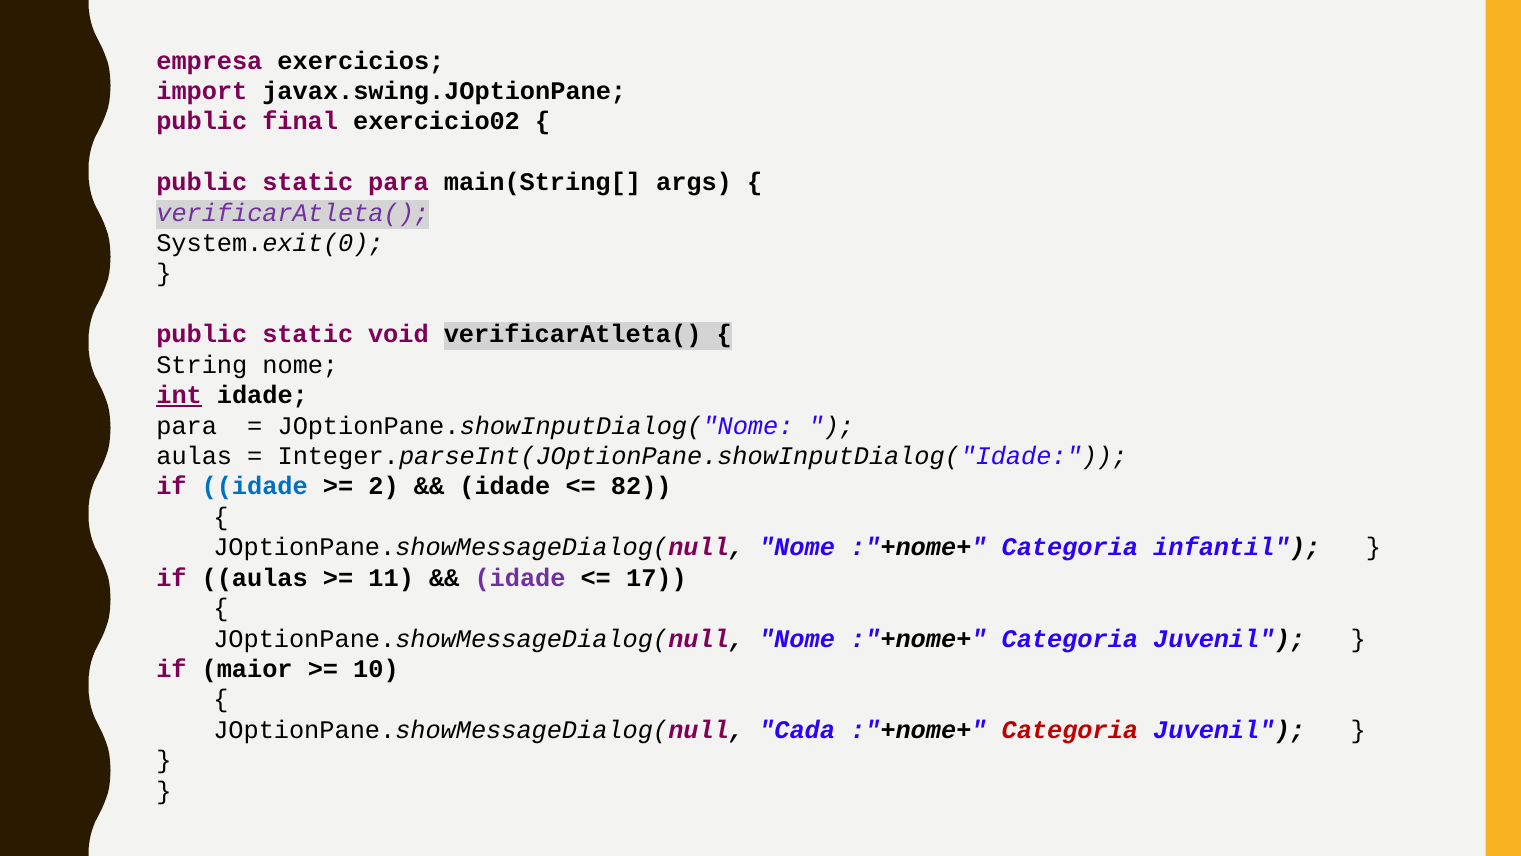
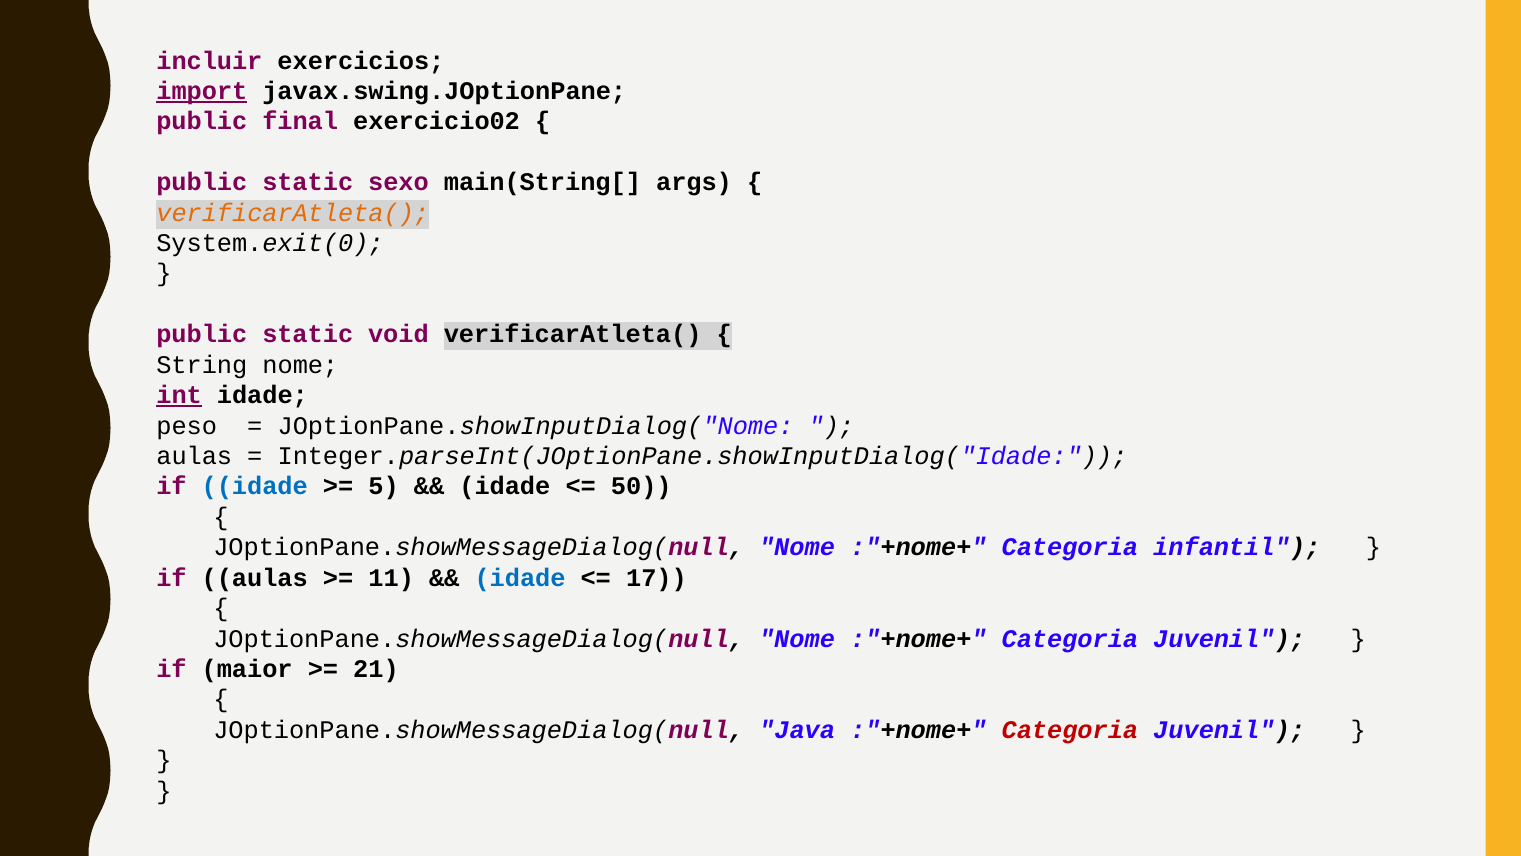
empresa: empresa -> incluir
import underline: none -> present
static para: para -> sexo
verificarAtleta( at (293, 213) colour: purple -> orange
para at (187, 425): para -> peso
2: 2 -> 5
82: 82 -> 50
idade at (520, 578) colour: purple -> blue
10: 10 -> 21
Cada: Cada -> Java
